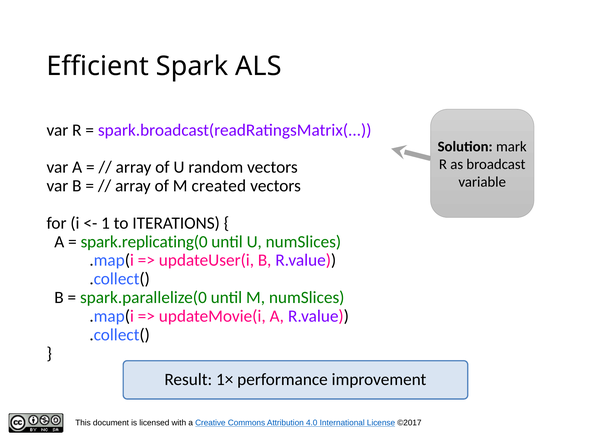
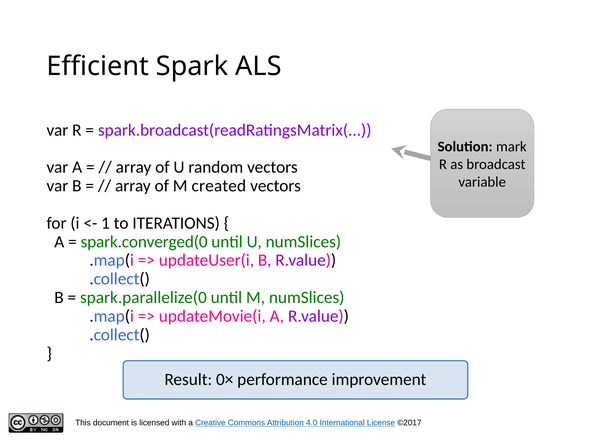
spark.replicating(0: spark.replicating(0 -> spark.converged(0
1×: 1× -> 0×
